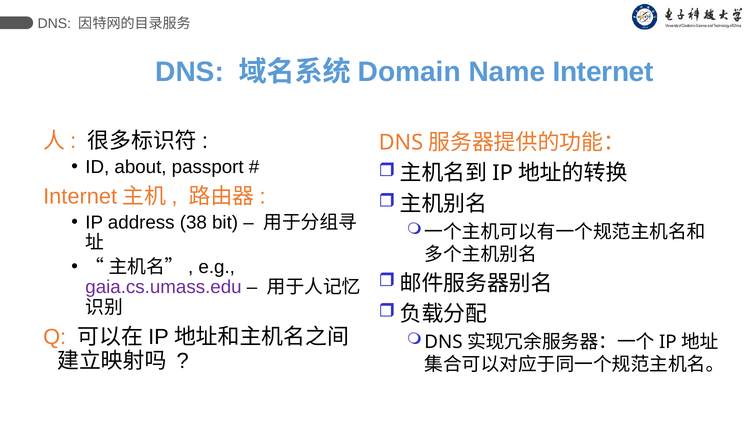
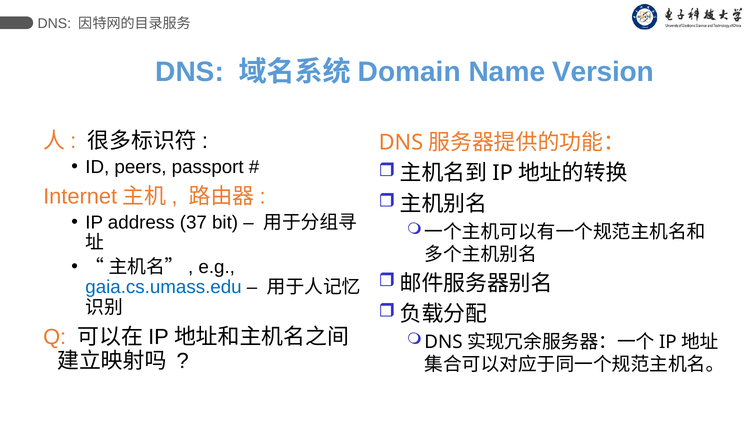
Name Internet: Internet -> Version
about: about -> peers
38: 38 -> 37
gaia.cs.umass.edu colour: purple -> blue
